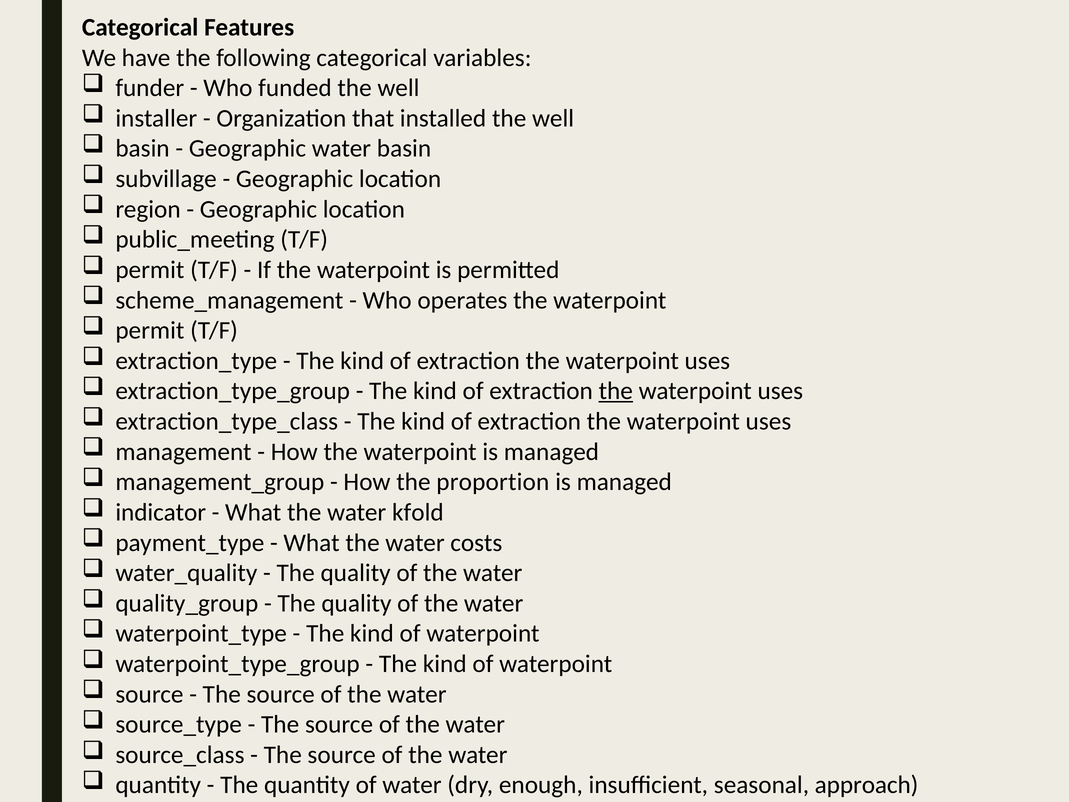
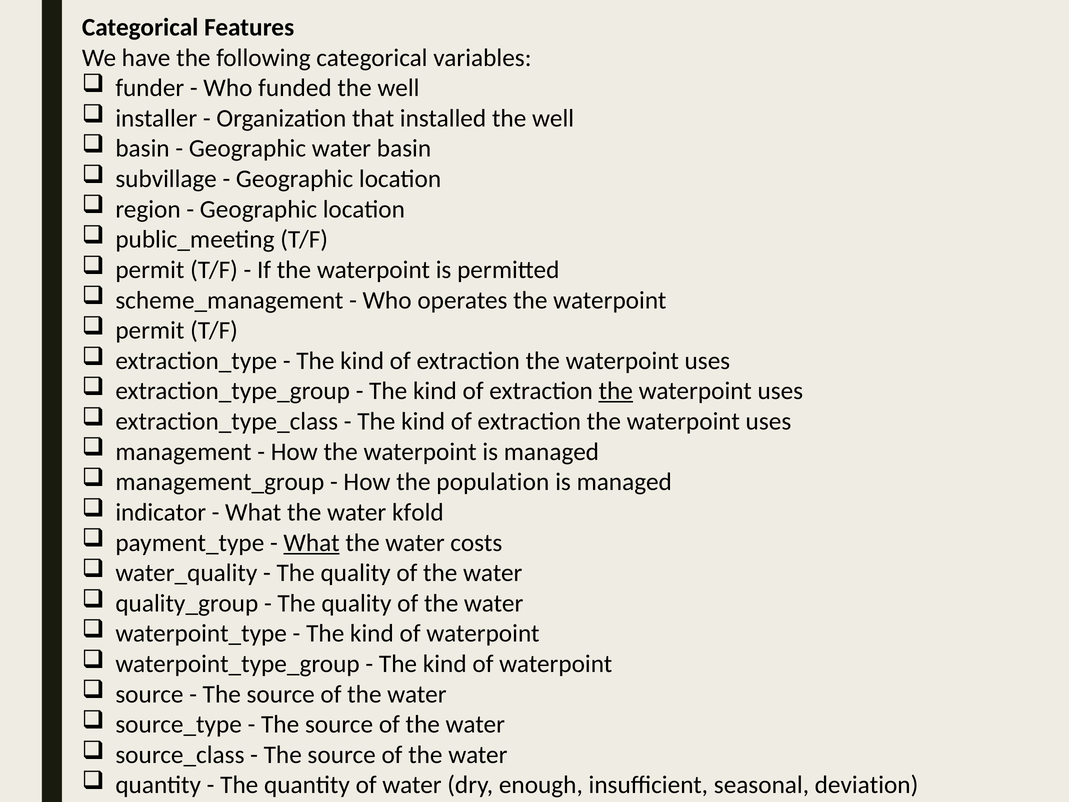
proportion: proportion -> population
What at (312, 542) underline: none -> present
approach: approach -> deviation
